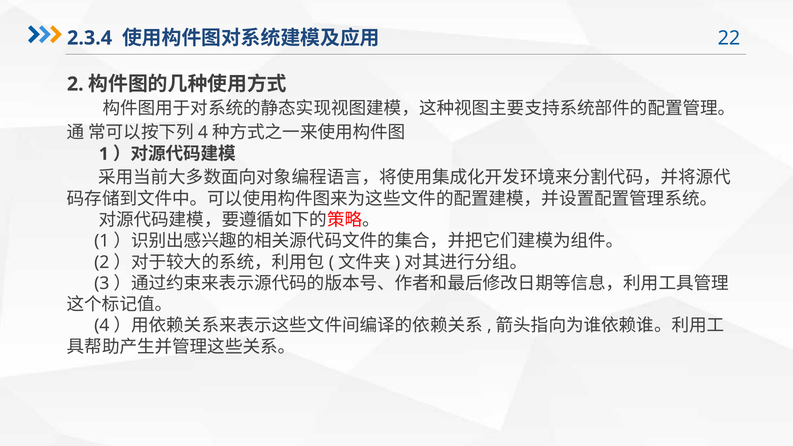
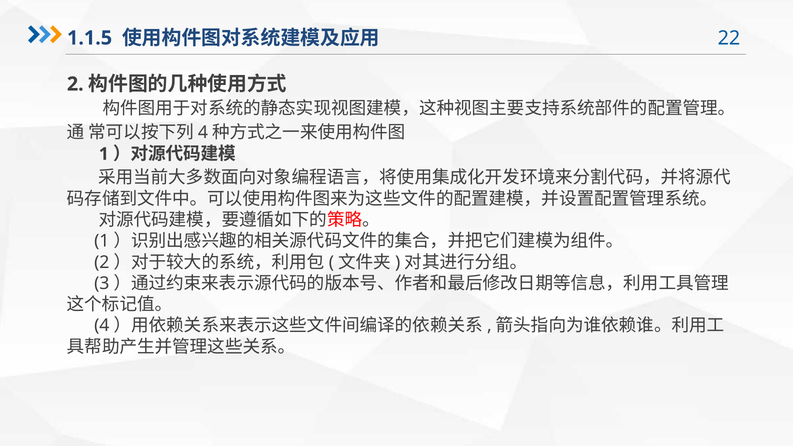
2.3.4: 2.3.4 -> 1.1.5
